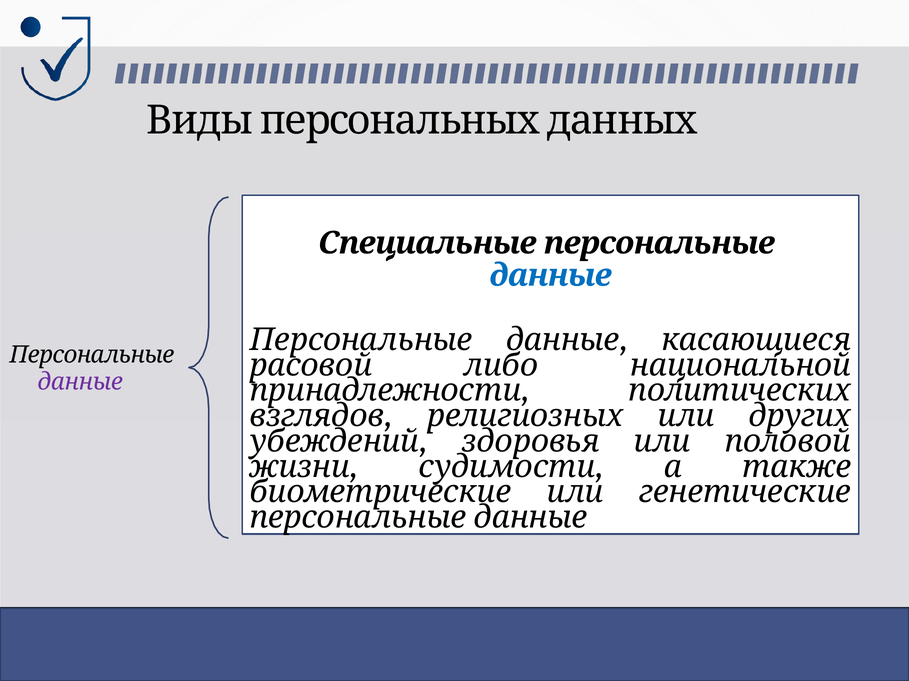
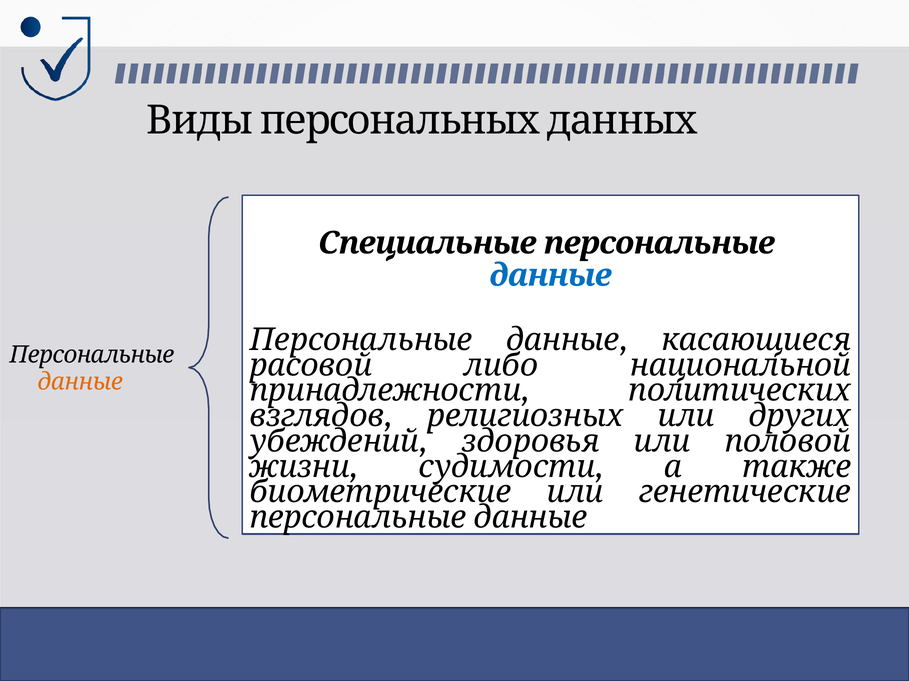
данные at (80, 382) colour: purple -> orange
